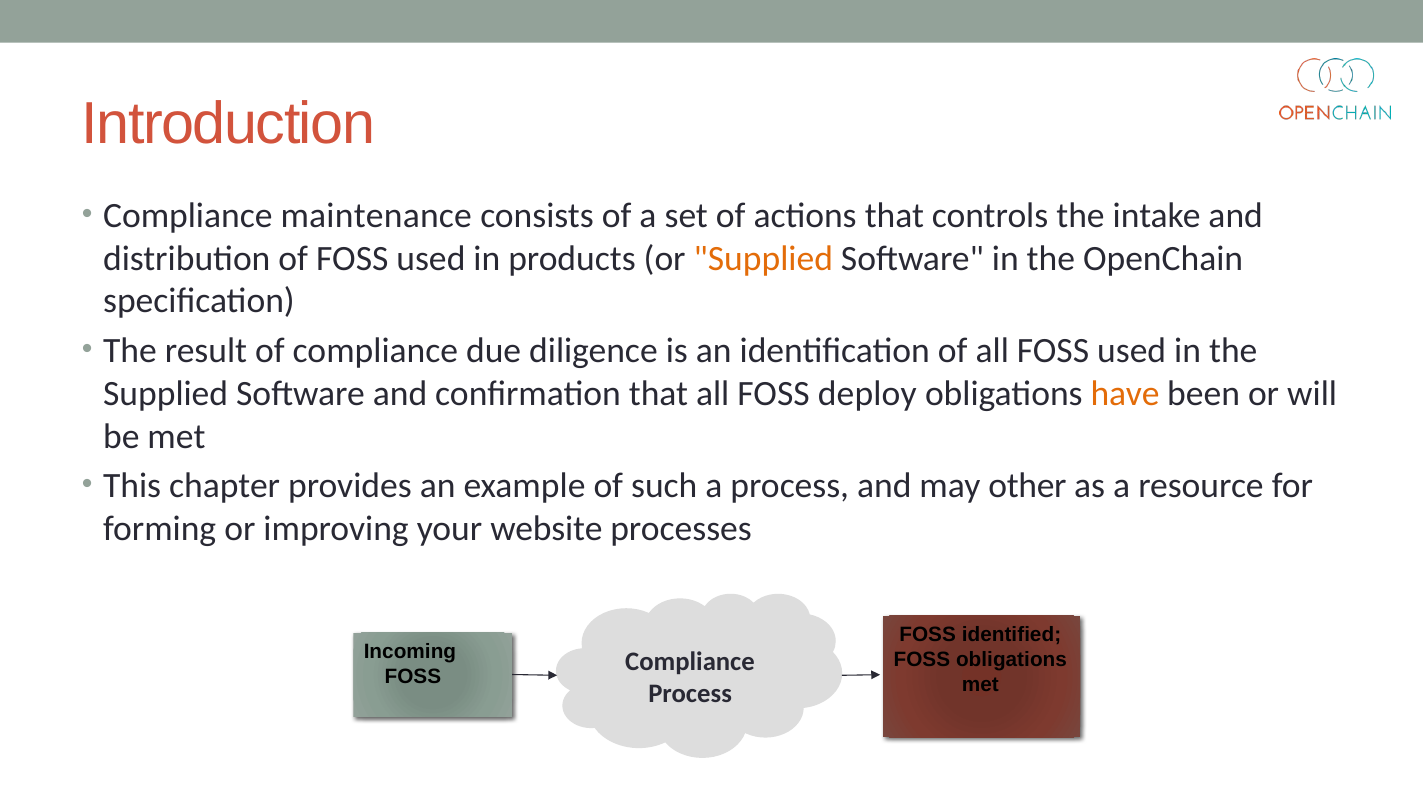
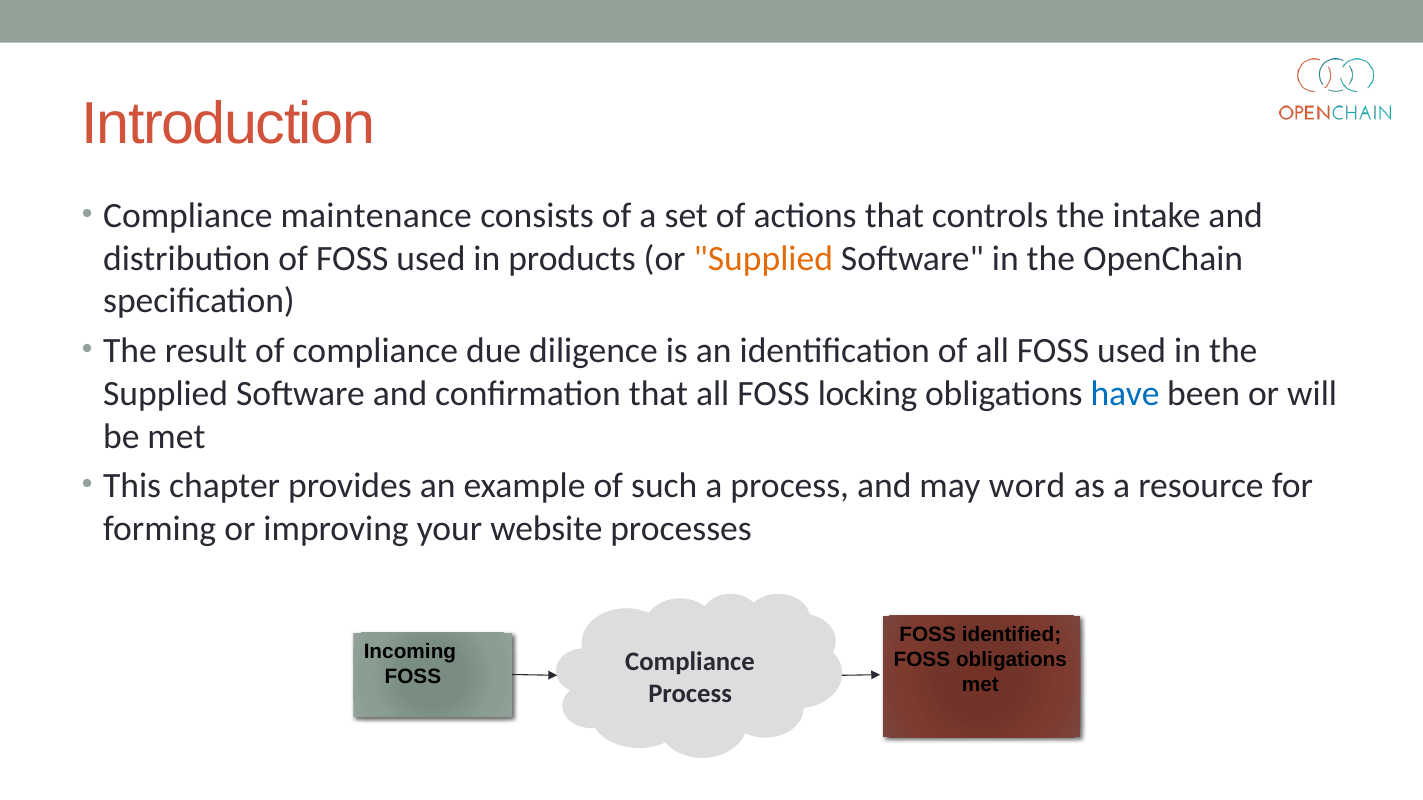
deploy: deploy -> locking
have colour: orange -> blue
other: other -> word
